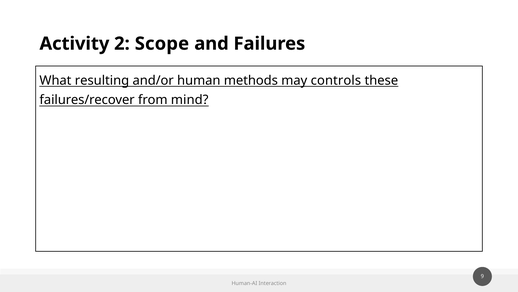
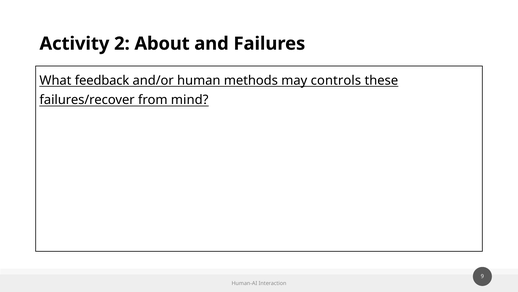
Scope: Scope -> About
resulting: resulting -> feedback
